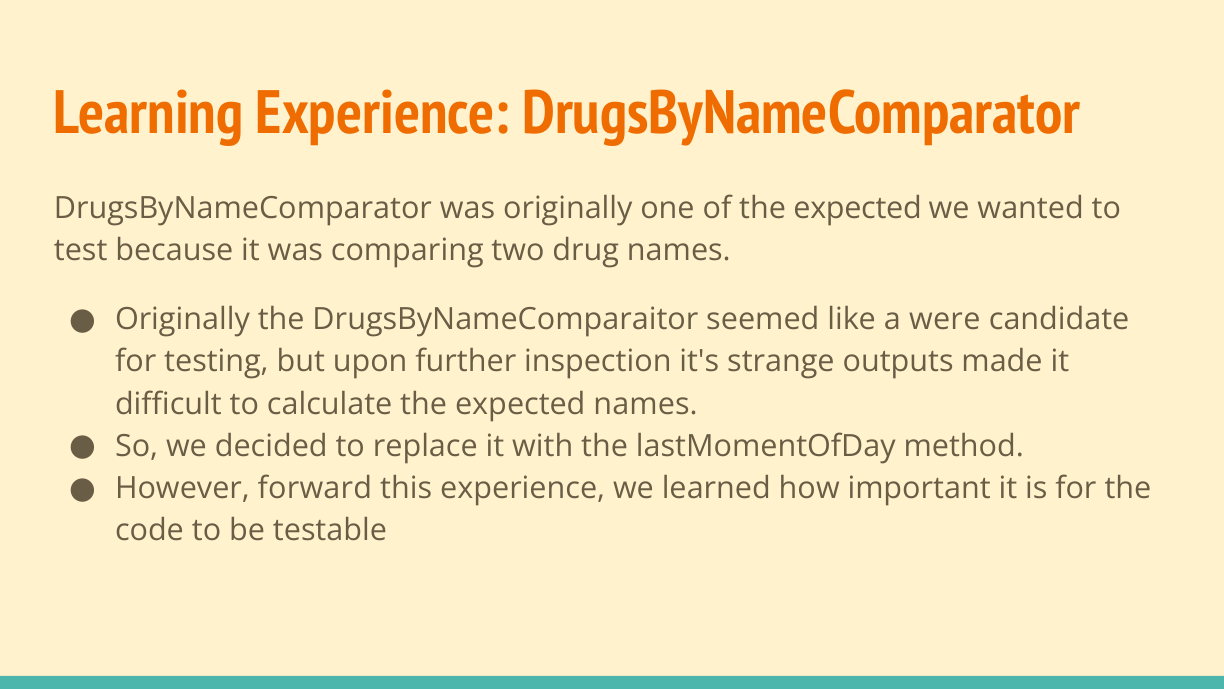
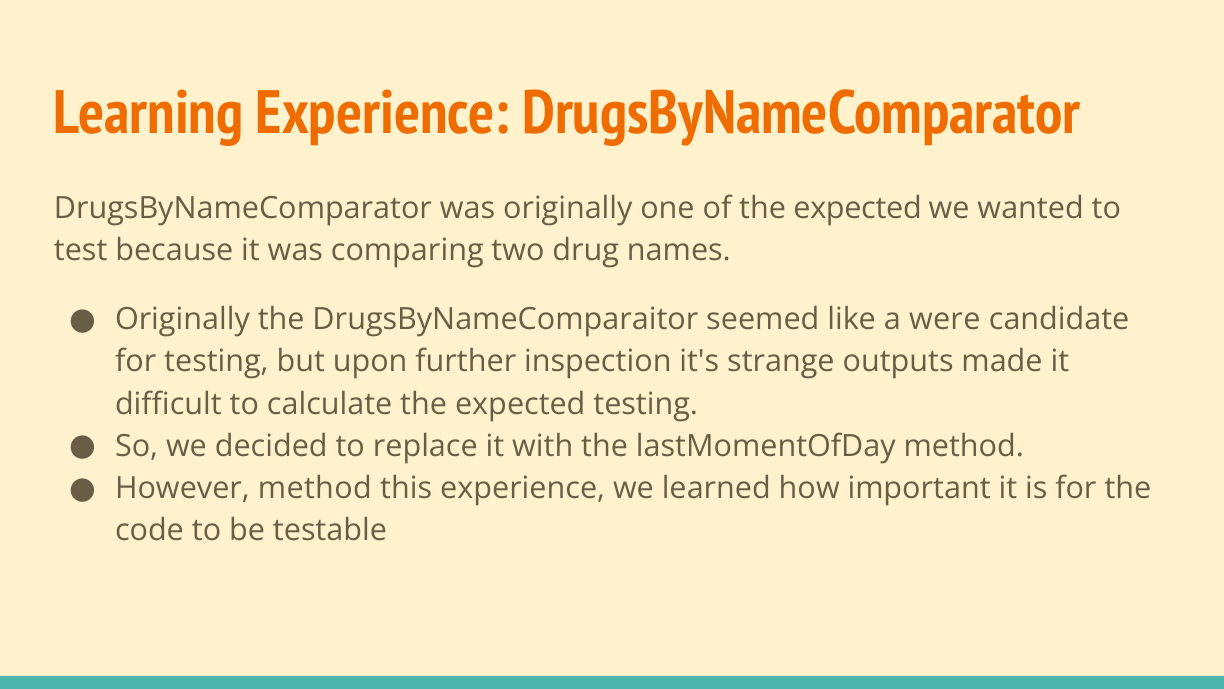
expected names: names -> testing
However forward: forward -> method
